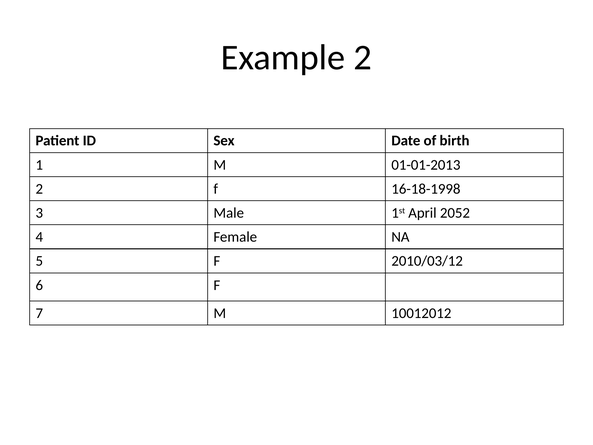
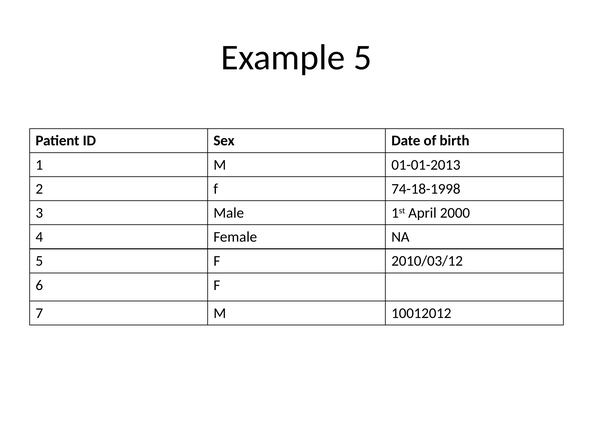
Example 2: 2 -> 5
16-18-1998: 16-18-1998 -> 74-18-1998
2052: 2052 -> 2000
